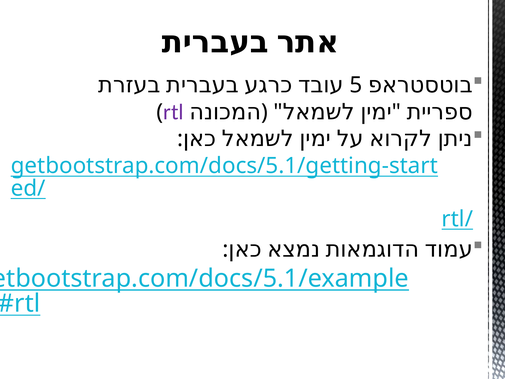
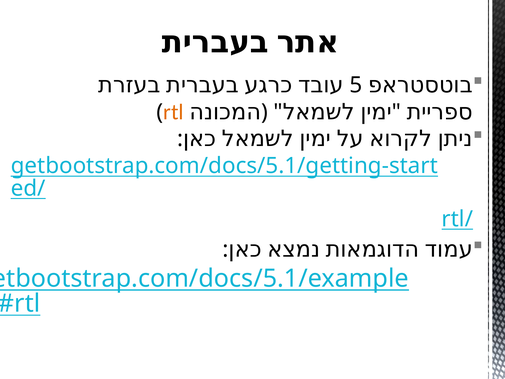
rtl colour: purple -> orange
